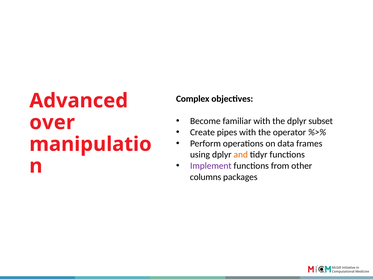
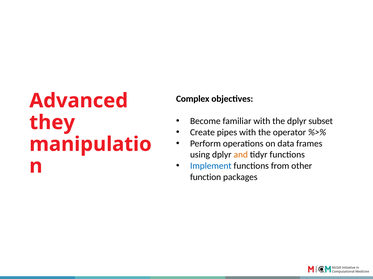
over: over -> they
Implement colour: purple -> blue
columns: columns -> function
